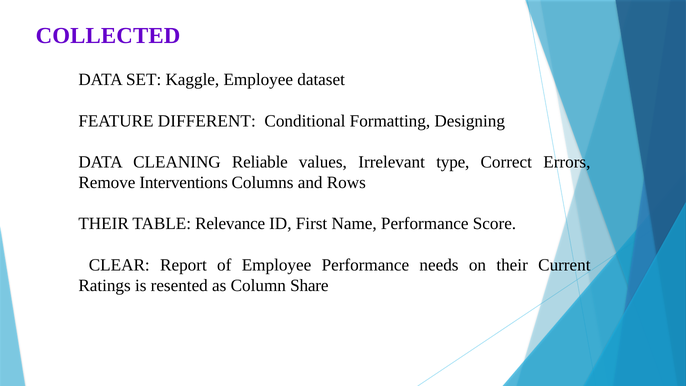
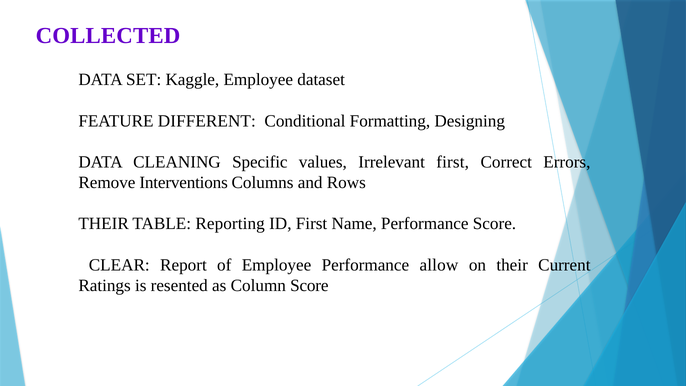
Reliable: Reliable -> Specific
Irrelevant type: type -> first
Relevance: Relevance -> Reporting
needs: needs -> allow
Column Share: Share -> Score
